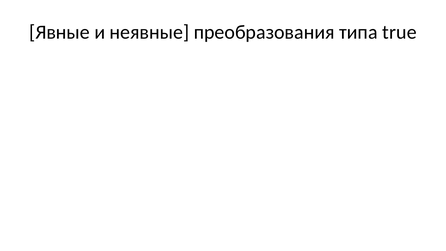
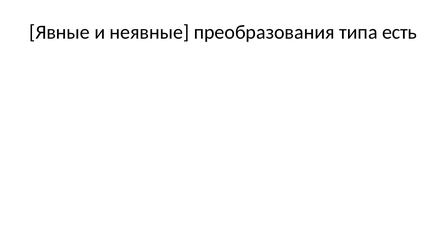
true: true -> есть
